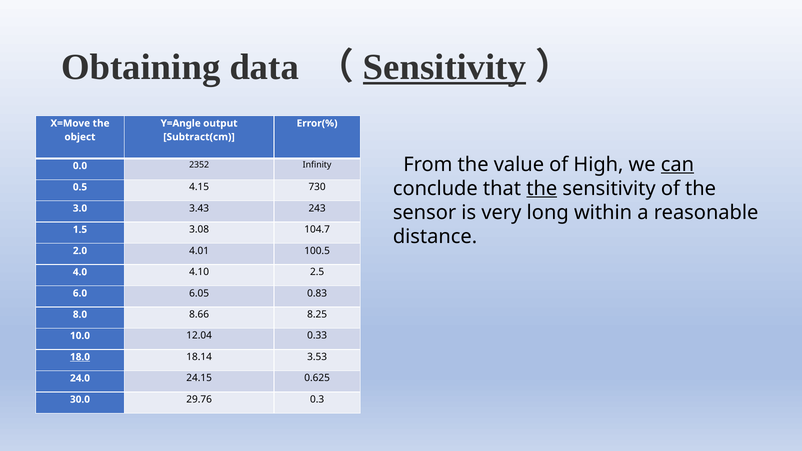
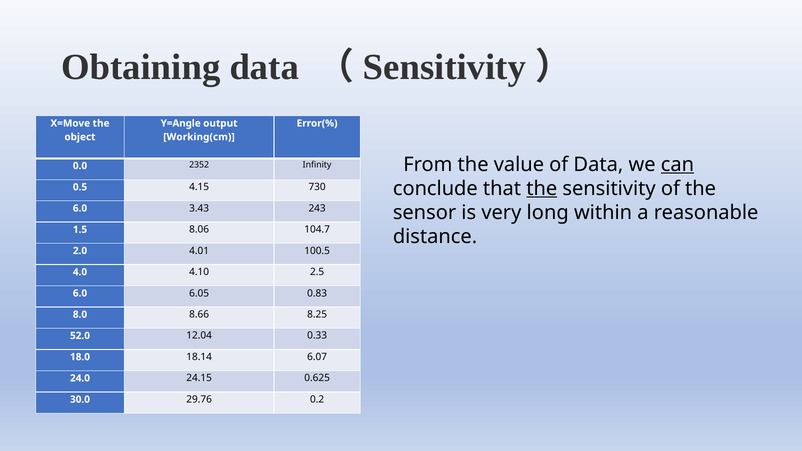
Sensitivity at (444, 67) underline: present -> none
Subtract(cm: Subtract(cm -> Working(cm
of High: High -> Data
3.0 at (80, 208): 3.0 -> 6.0
3.08: 3.08 -> 8.06
10.0: 10.0 -> 52.0
18.0 underline: present -> none
3.53: 3.53 -> 6.07
0.3: 0.3 -> 0.2
